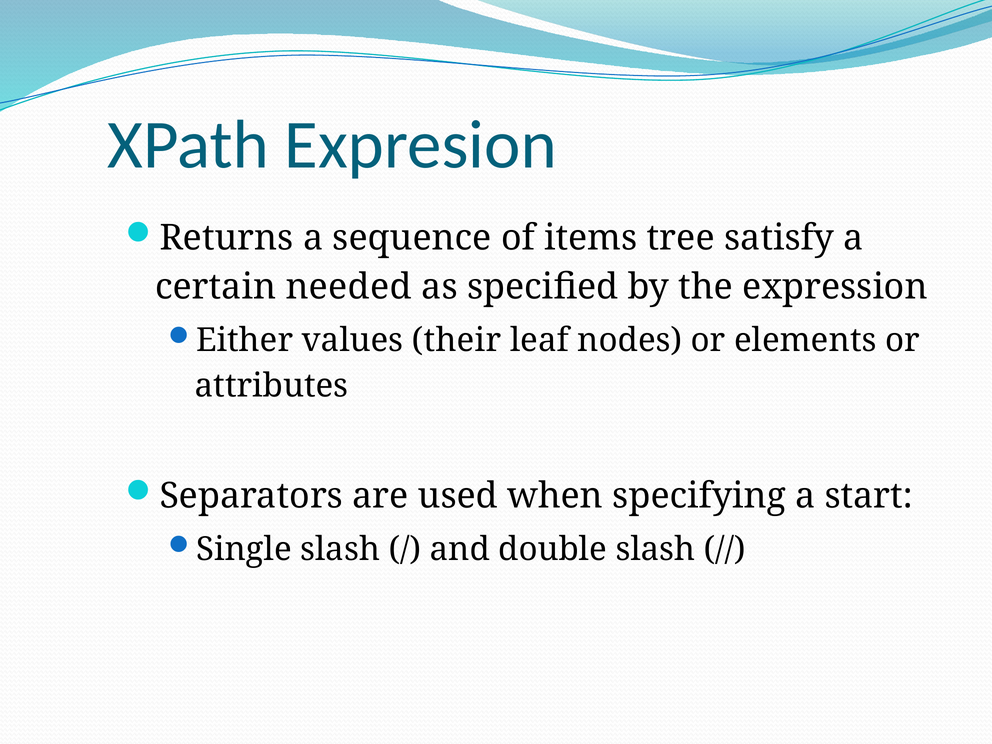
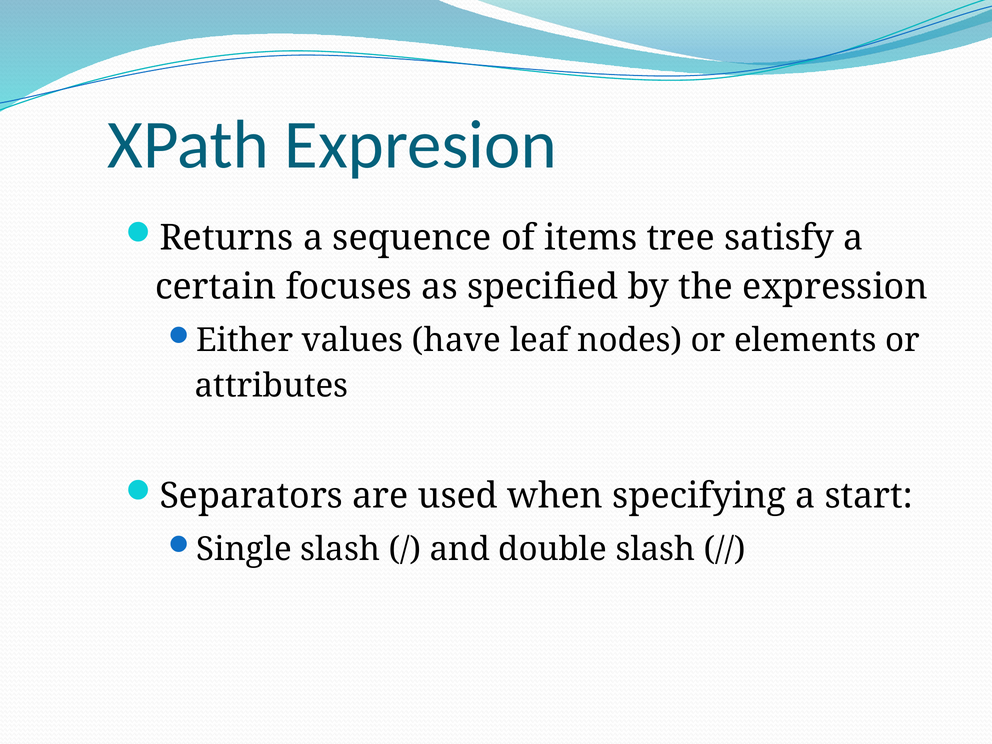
needed: needed -> focuses
their: their -> have
